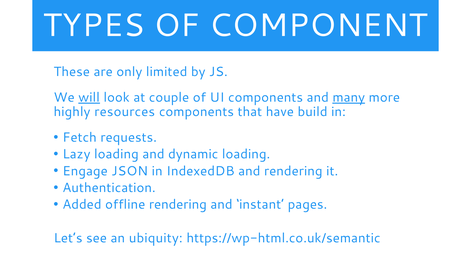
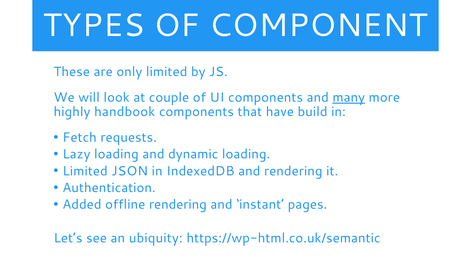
will underline: present -> none
resources: resources -> handbook
Engage at (85, 171): Engage -> Limited
